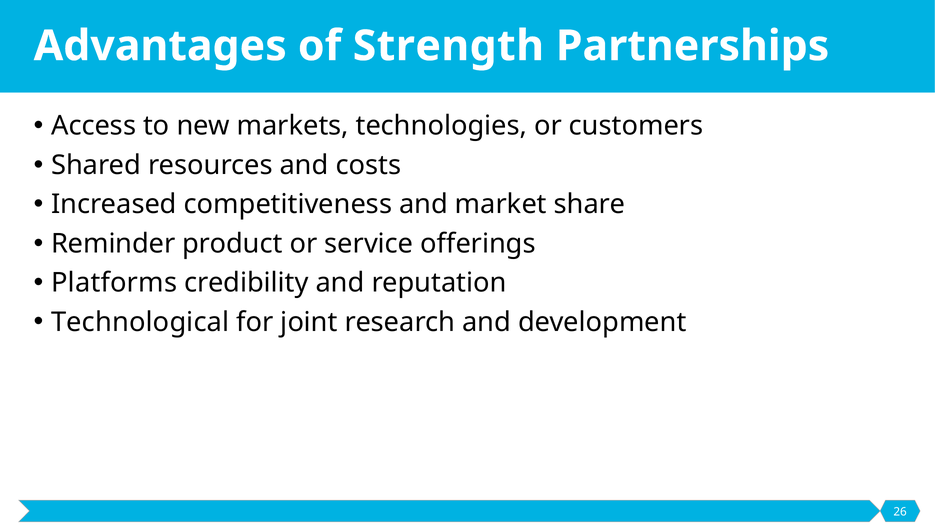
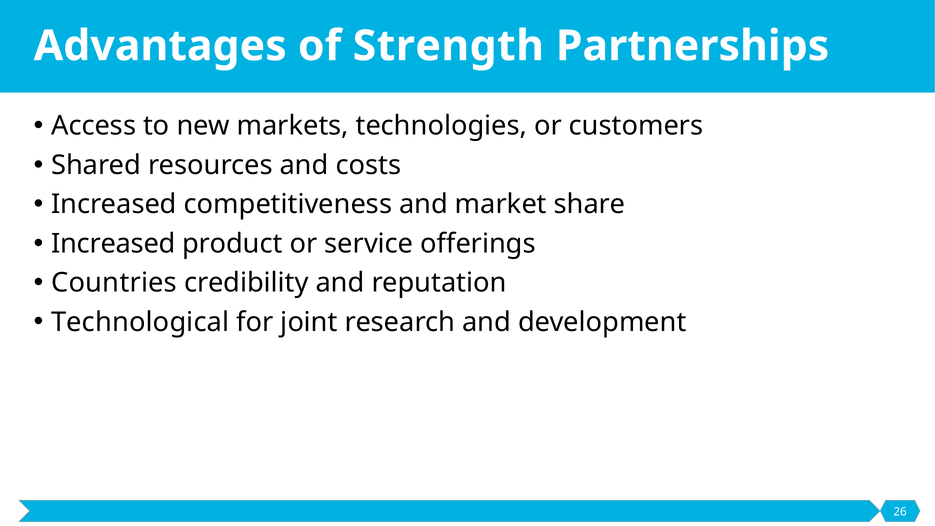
Reminder at (113, 244): Reminder -> Increased
Platforms: Platforms -> Countries
